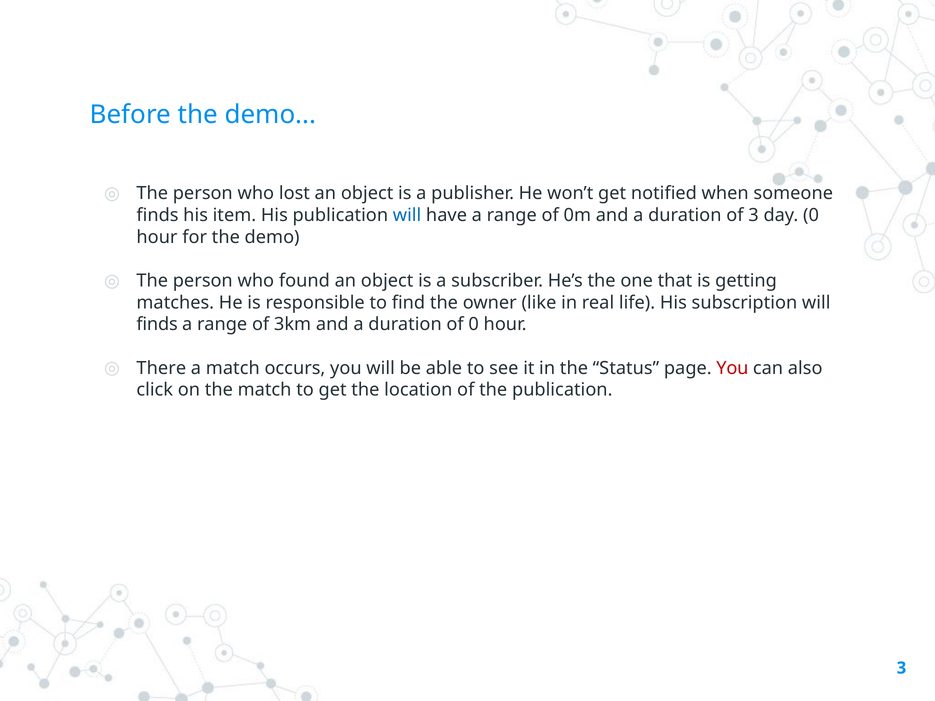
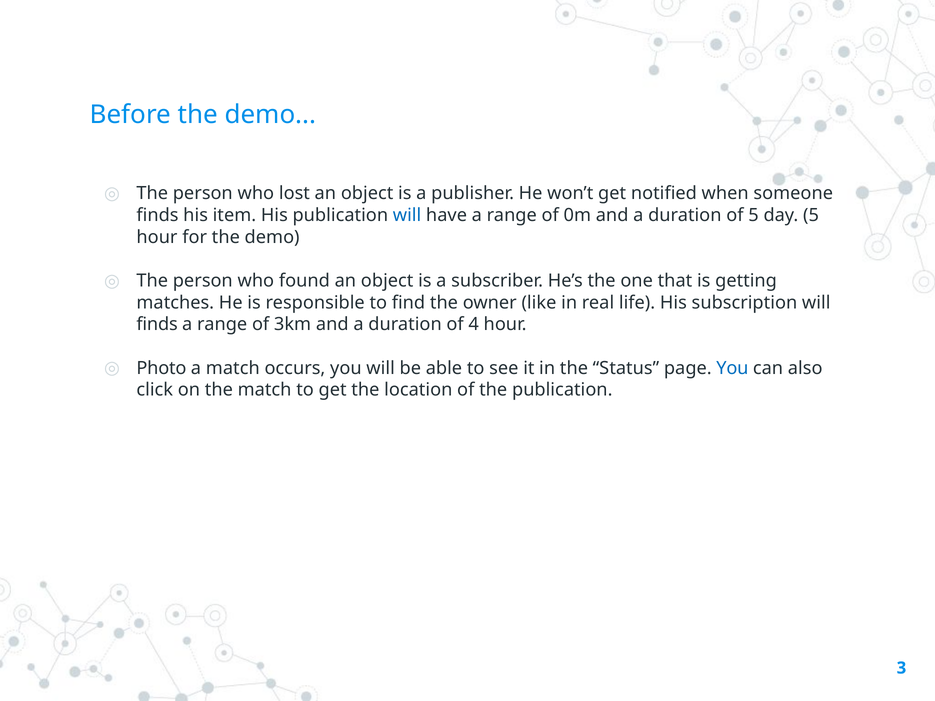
of 3: 3 -> 5
day 0: 0 -> 5
of 0: 0 -> 4
There: There -> Photo
You at (732, 368) colour: red -> blue
